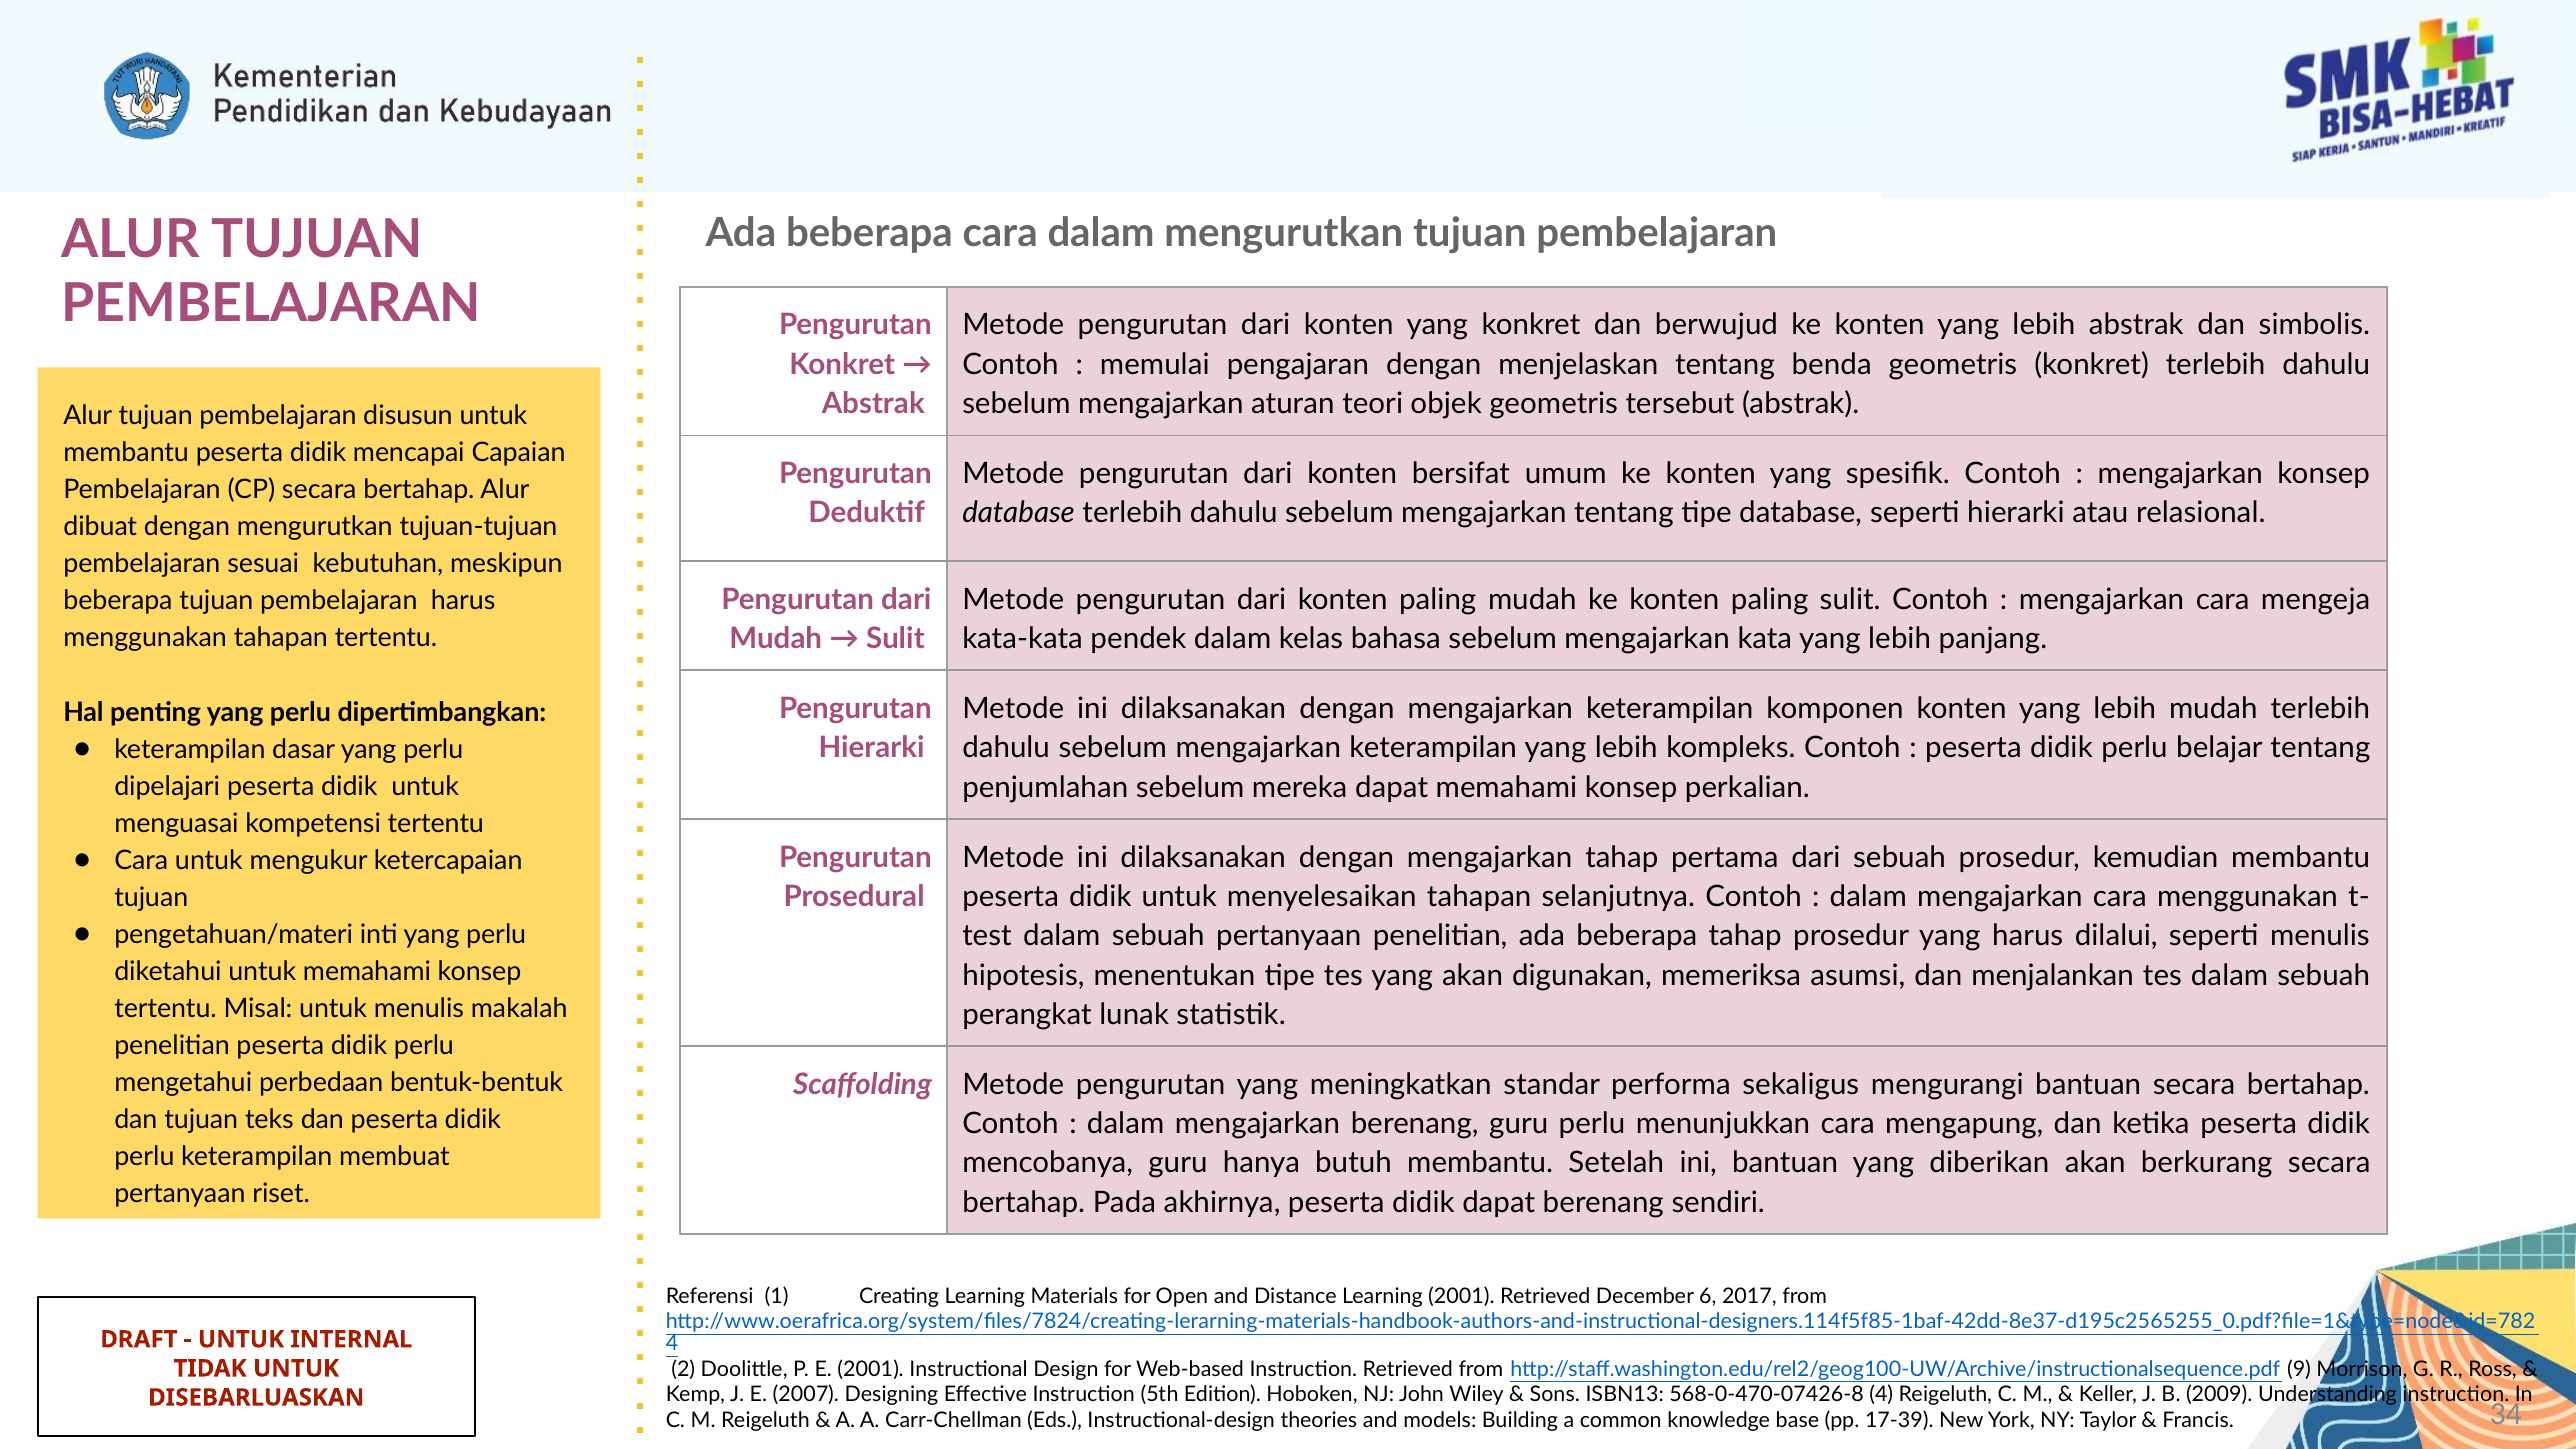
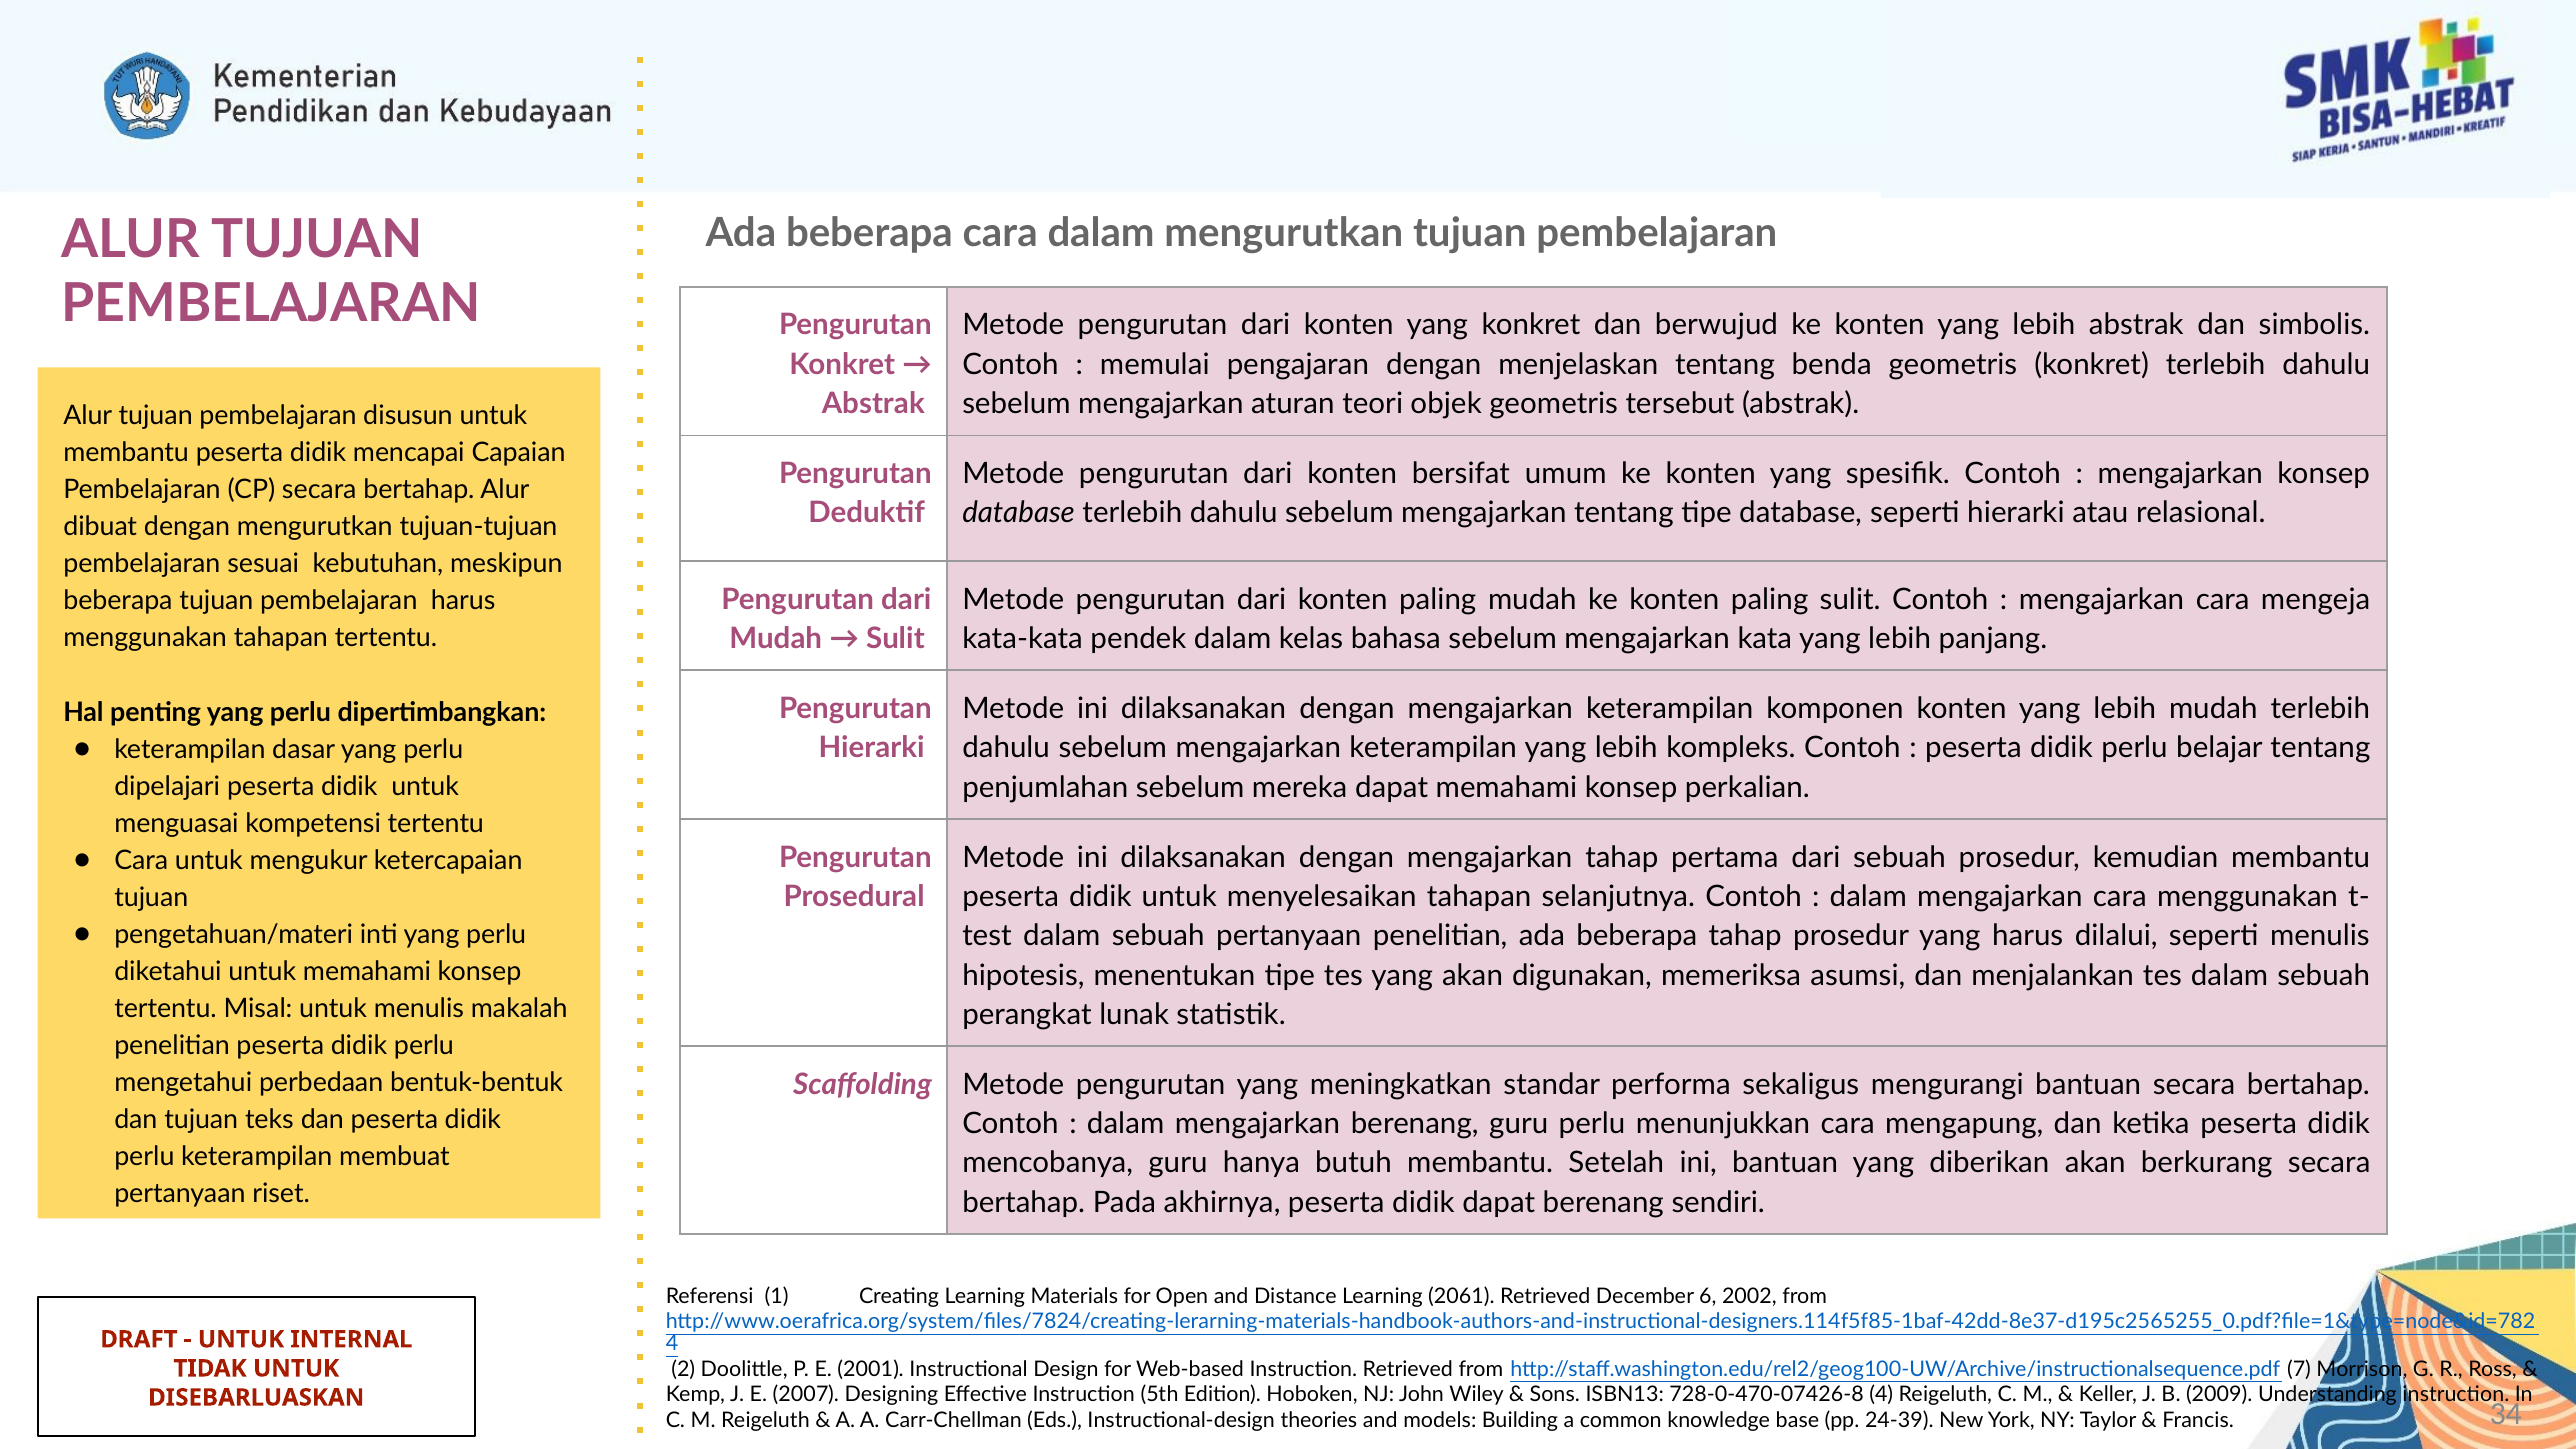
Learning 2001: 2001 -> 2061
2017: 2017 -> 2002
9: 9 -> 7
568-0-470-07426-8: 568-0-470-07426-8 -> 728-0-470-07426-8
17-39: 17-39 -> 24-39
